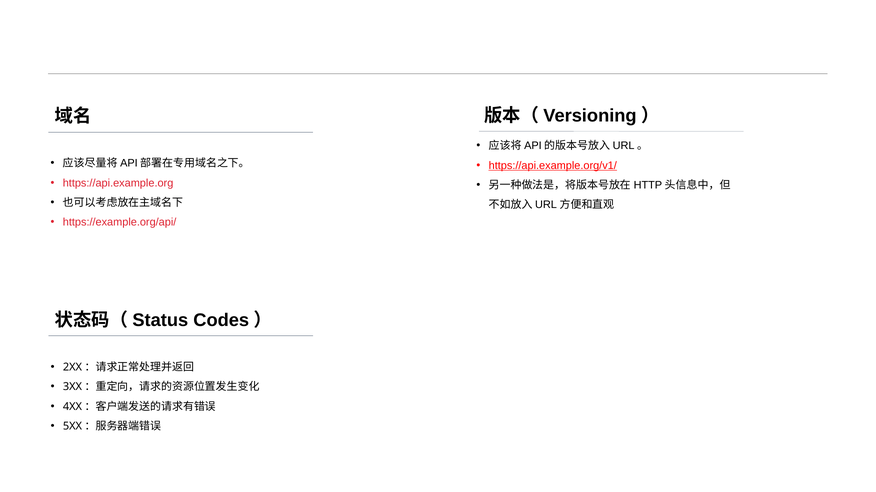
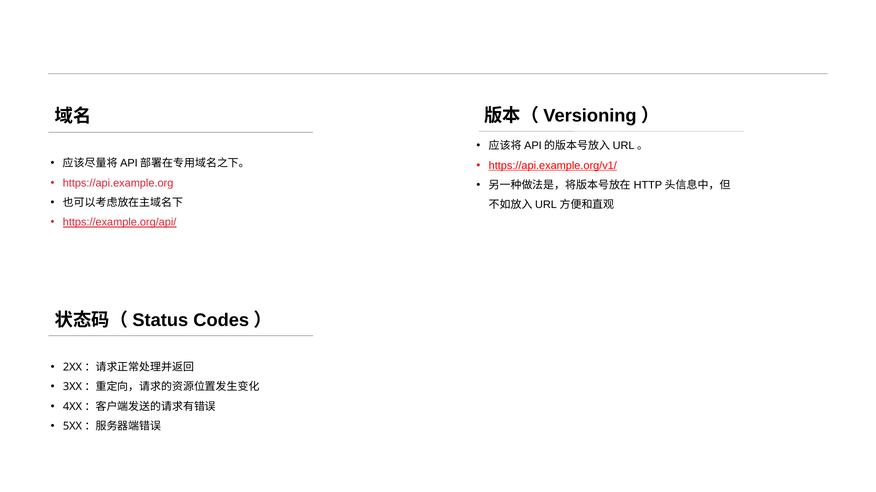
https://example.org/api/ underline: none -> present
